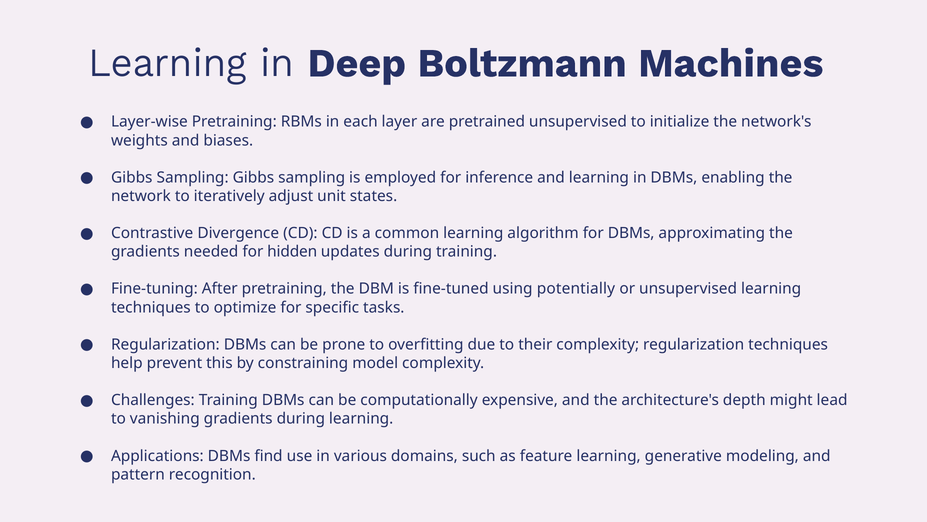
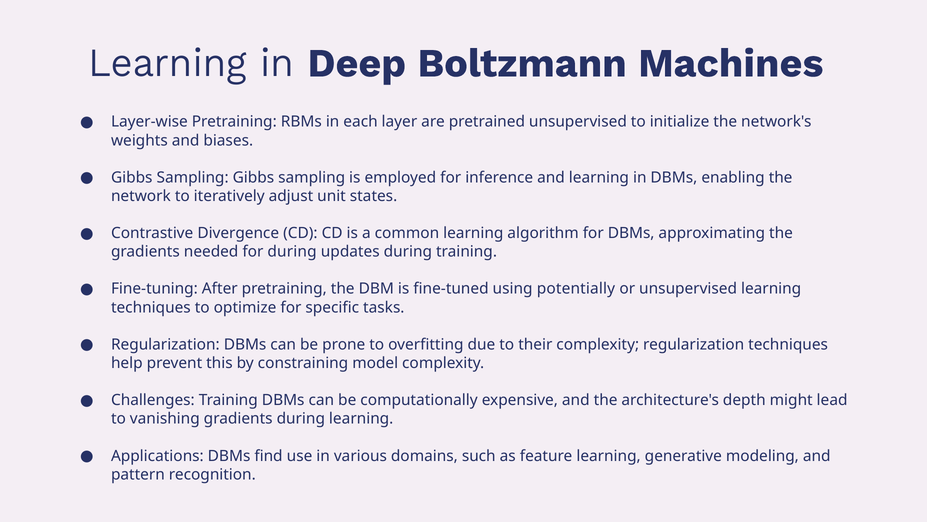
for hidden: hidden -> during
